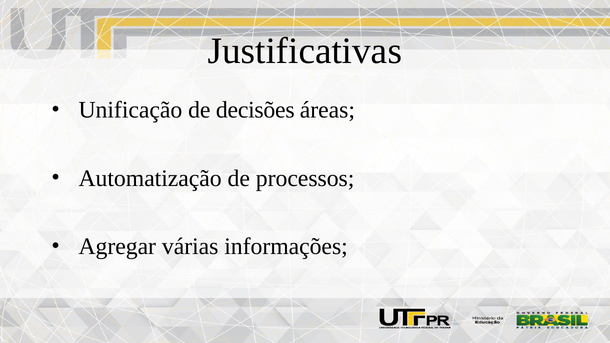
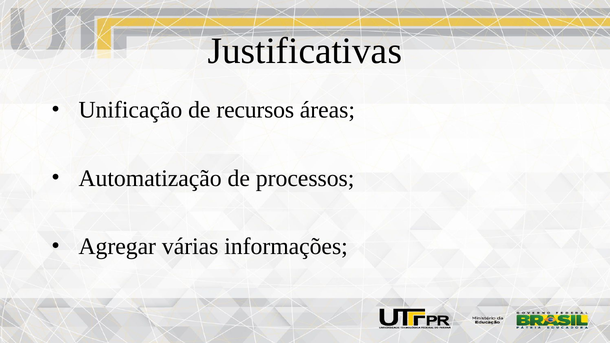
decisões: decisões -> recursos
